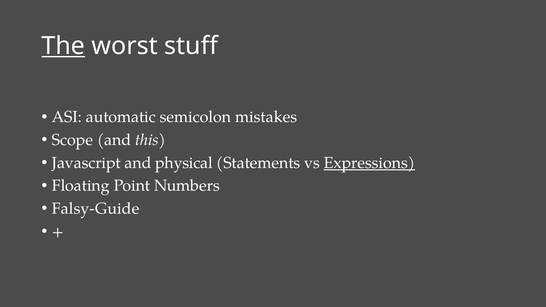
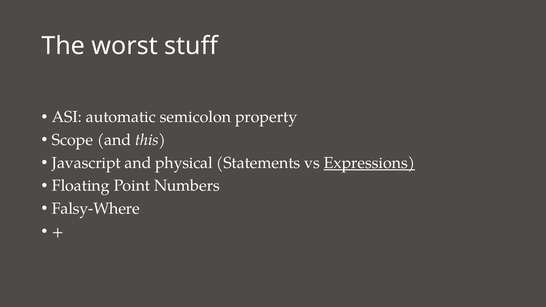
The underline: present -> none
mistakes: mistakes -> property
Falsy-Guide: Falsy-Guide -> Falsy-Where
